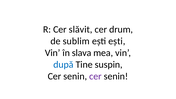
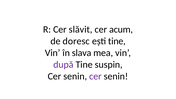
drum: drum -> acum
sublim: sublim -> doresc
ești ești: ești -> tine
după colour: blue -> purple
